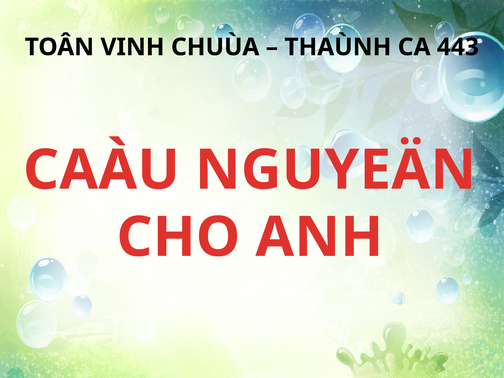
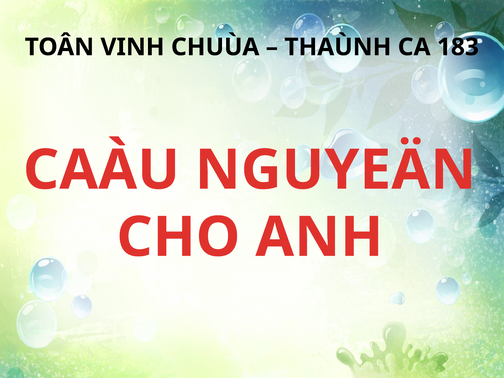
443: 443 -> 183
